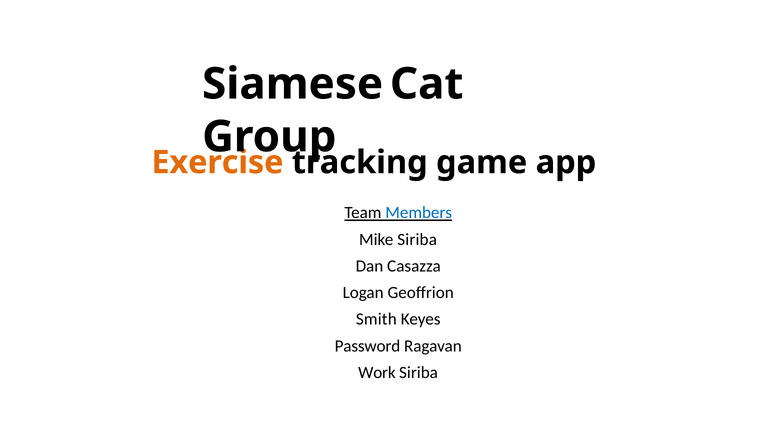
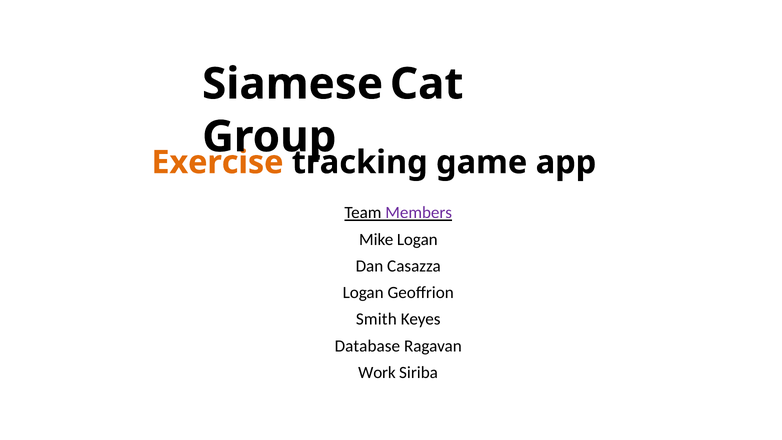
Members colour: blue -> purple
Mike Siriba: Siriba -> Logan
Password: Password -> Database
